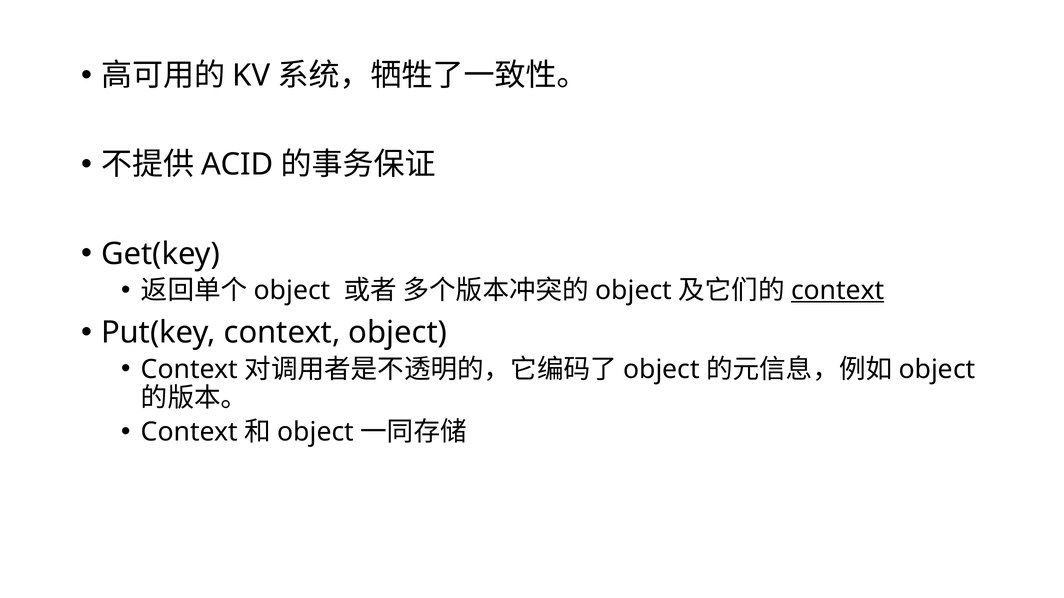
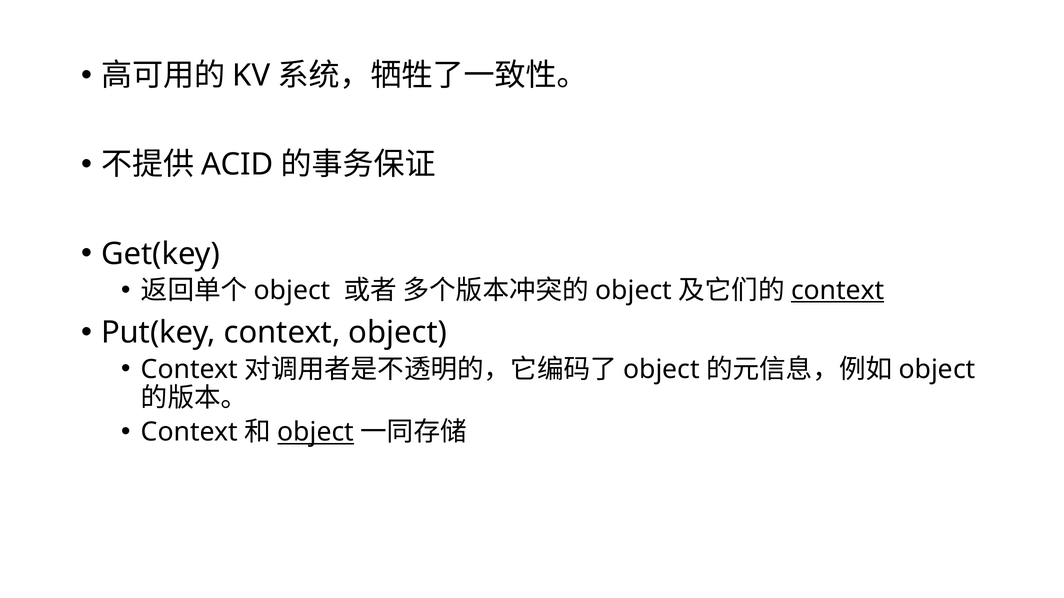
object at (316, 433) underline: none -> present
